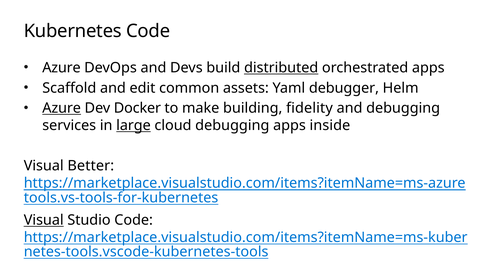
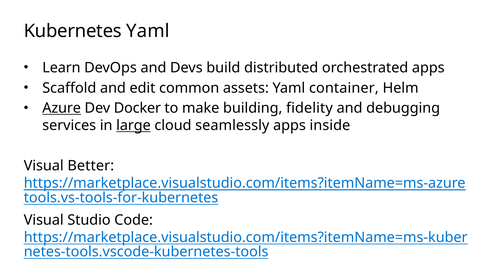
Kubernetes Code: Code -> Yaml
Azure at (61, 68): Azure -> Learn
distributed underline: present -> none
debugger: debugger -> container
cloud debugging: debugging -> seamlessly
Visual at (44, 220) underline: present -> none
